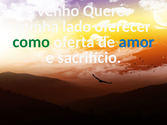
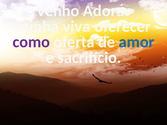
Querer: Querer -> Adorar
lado: lado -> viva
como colour: green -> purple
